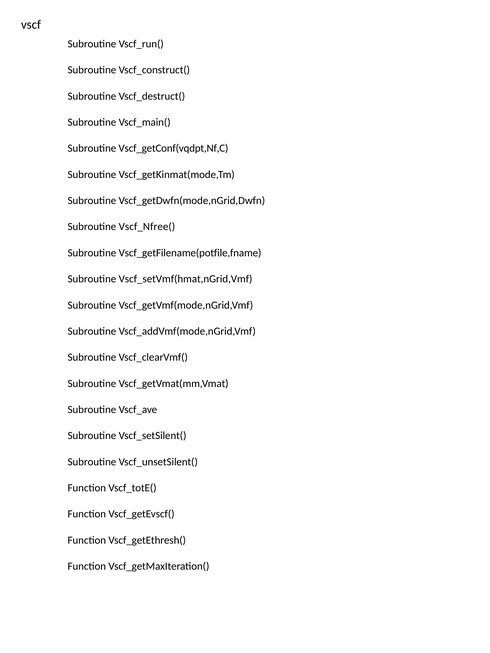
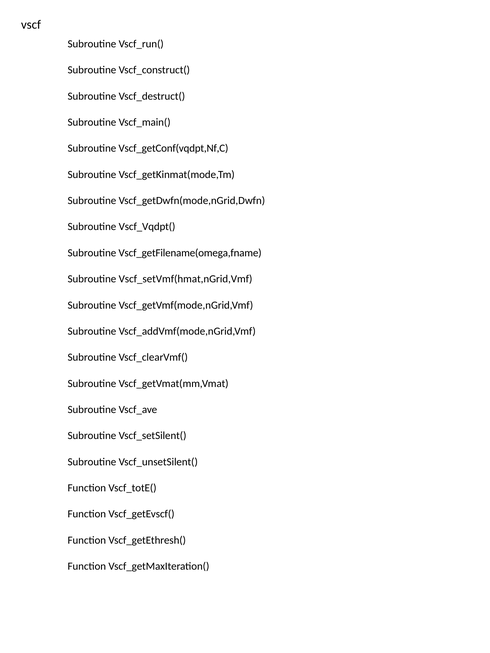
Vscf_Nfree(: Vscf_Nfree( -> Vscf_Vqdpt(
Vscf_getFilename(potfile,fname: Vscf_getFilename(potfile,fname -> Vscf_getFilename(omega,fname
